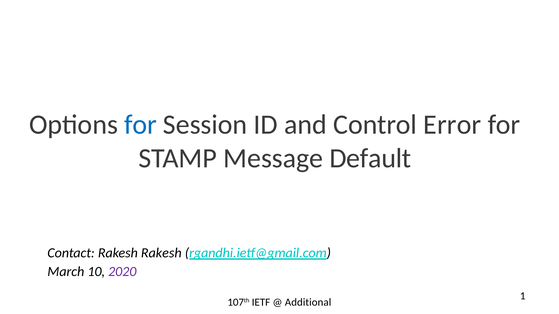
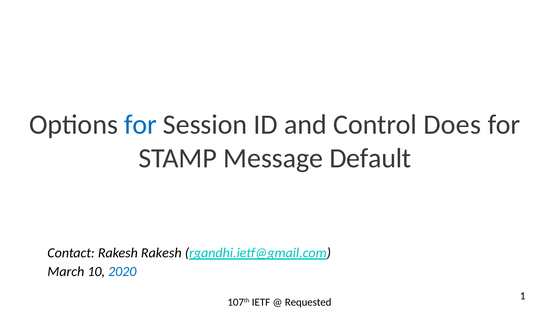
Error: Error -> Does
2020 colour: purple -> blue
Additional: Additional -> Requested
